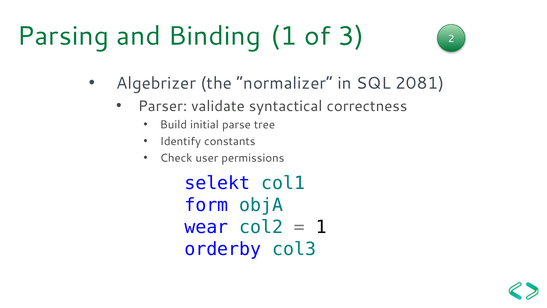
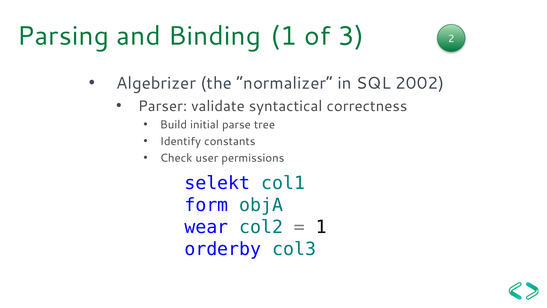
2081: 2081 -> 2002
